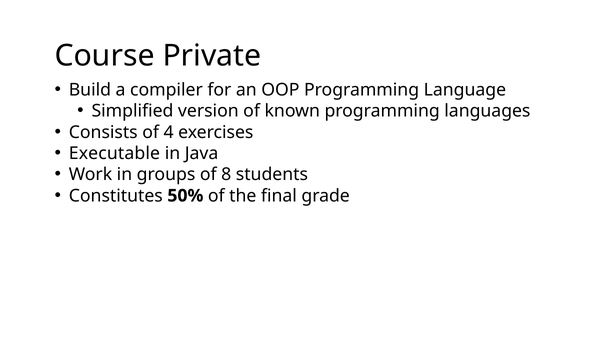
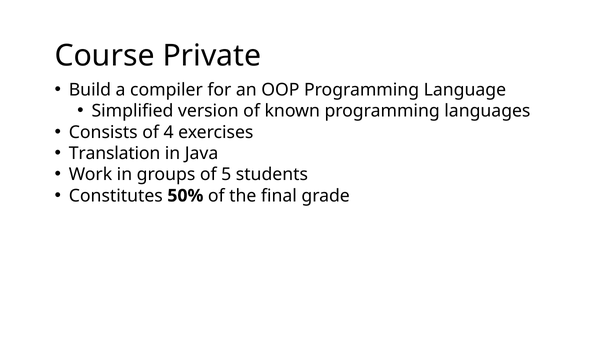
Executable: Executable -> Translation
8: 8 -> 5
